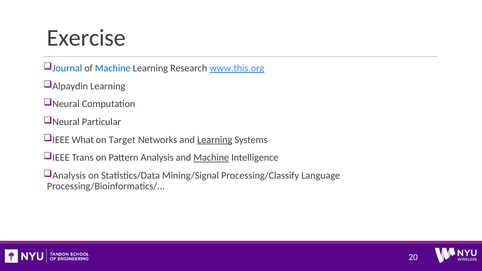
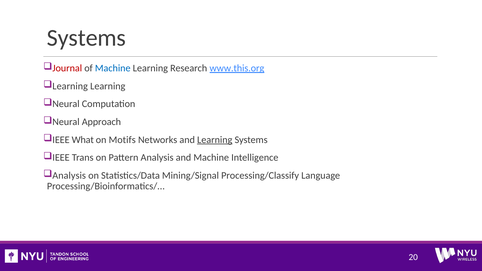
Exercise at (86, 38): Exercise -> Systems
Journal colour: blue -> red
Alpaydin at (70, 86): Alpaydin -> Learning
Particular: Particular -> Approach
Target: Target -> Motifs
Machine at (211, 158) underline: present -> none
